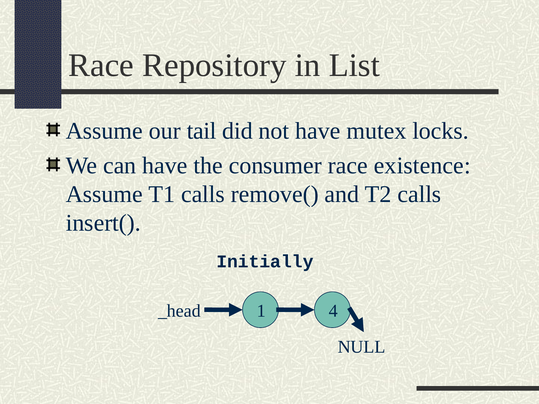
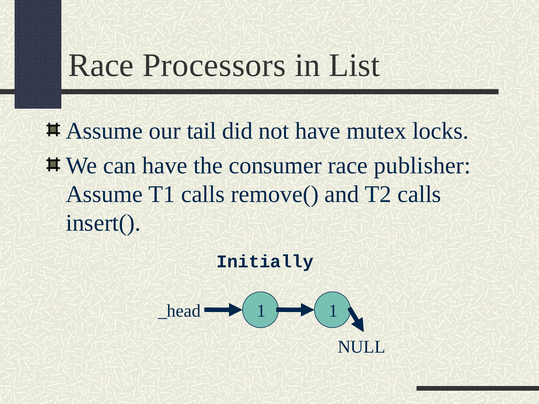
Repository: Repository -> Processors
existence: existence -> publisher
_head 4: 4 -> 1
